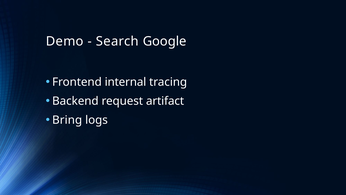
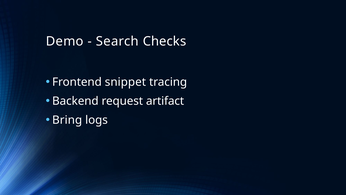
Google: Google -> Checks
internal: internal -> snippet
